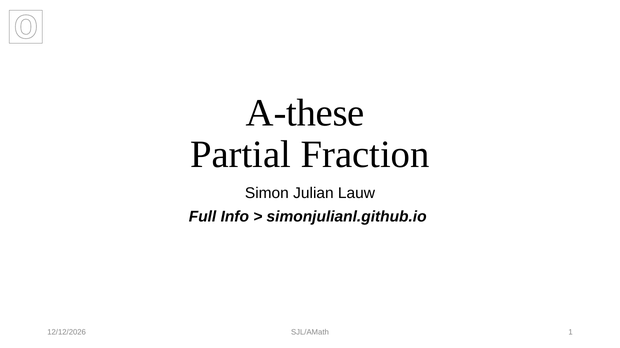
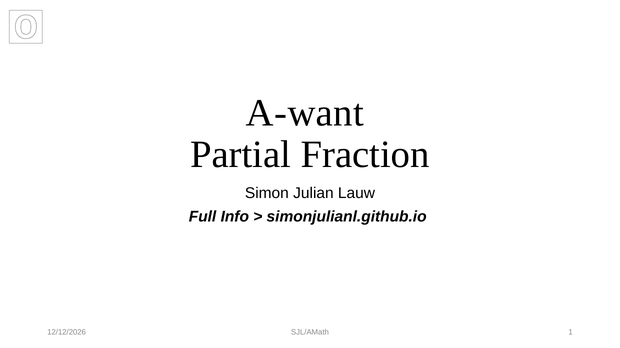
A-these: A-these -> A-want
